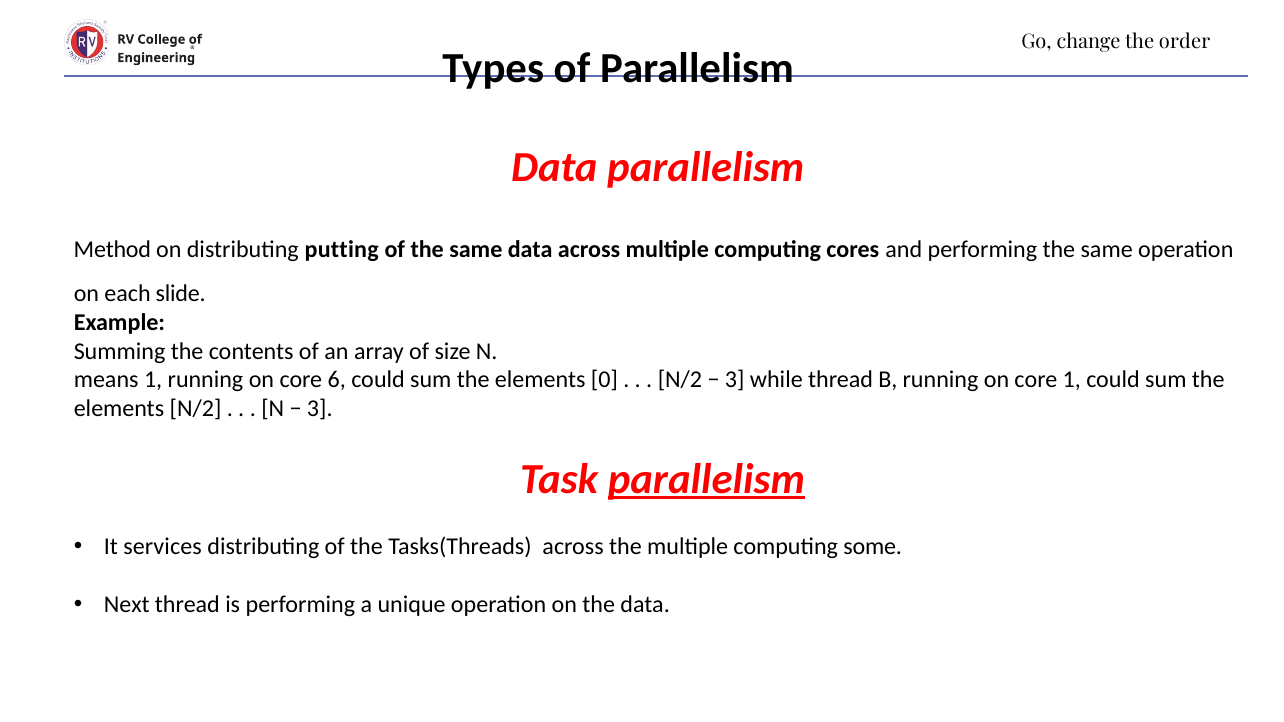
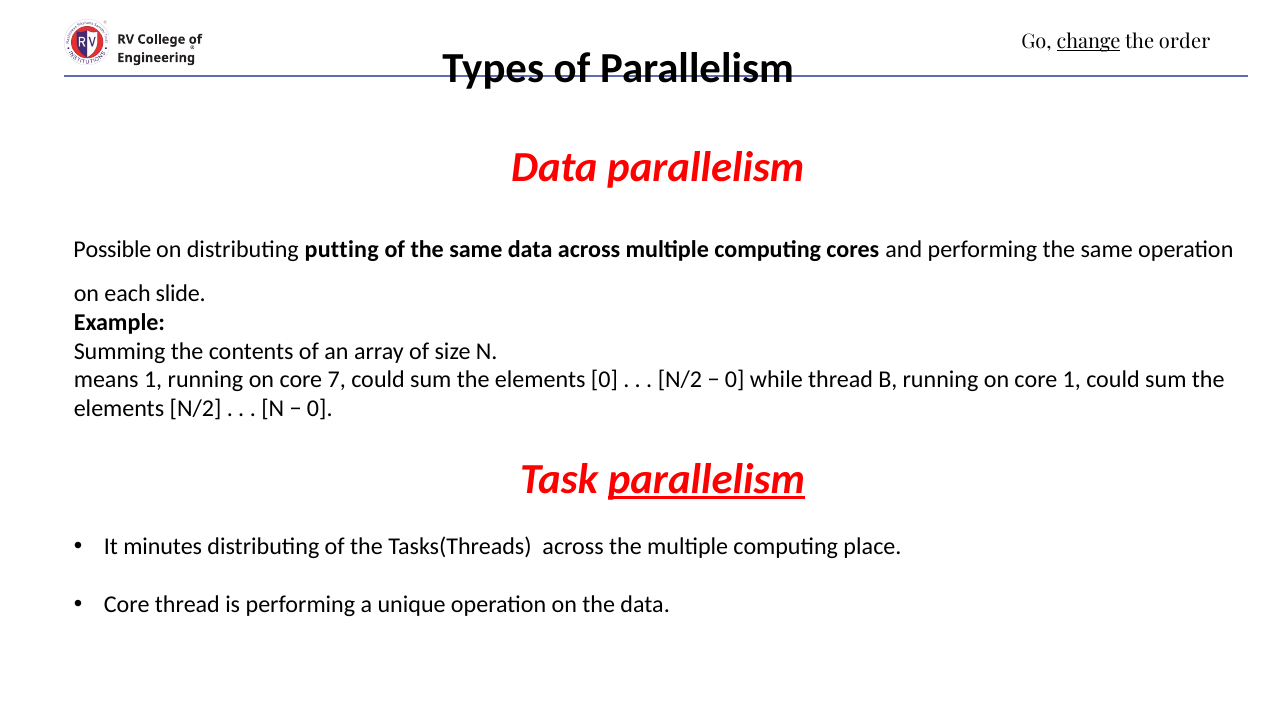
change underline: none -> present
Method: Method -> Possible
6: 6 -> 7
3 at (735, 380): 3 -> 0
3 at (320, 409): 3 -> 0
services: services -> minutes
some: some -> place
Next at (127, 605): Next -> Core
